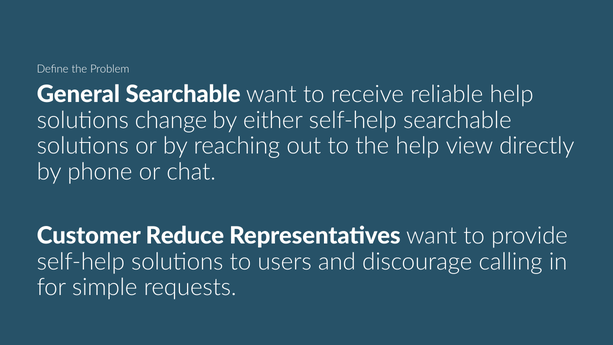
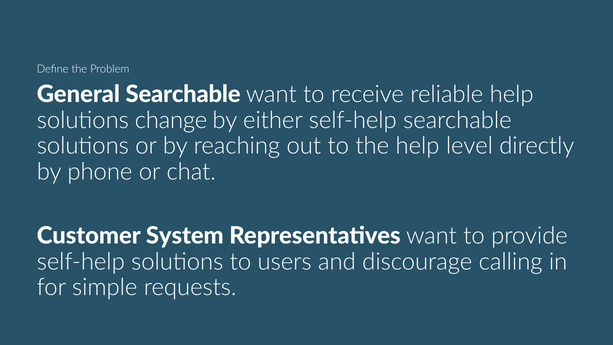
view: view -> level
Reduce: Reduce -> System
